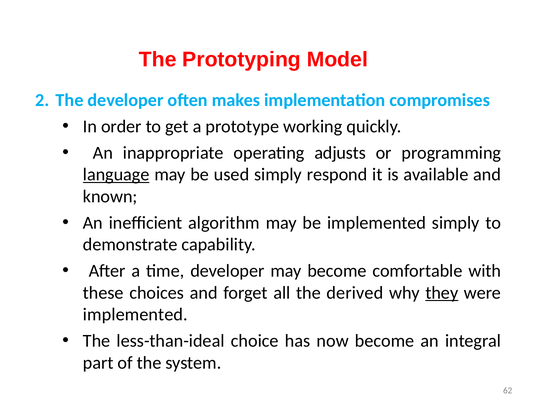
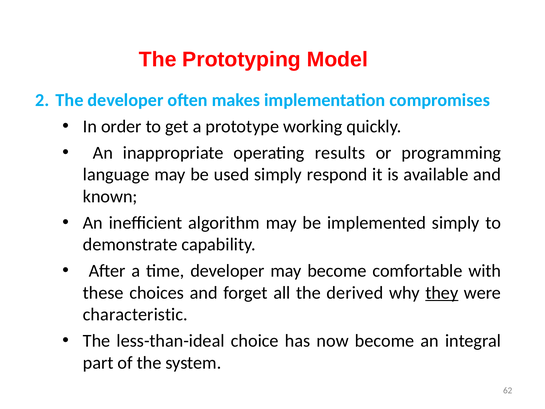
adjusts: adjusts -> results
language underline: present -> none
implemented at (135, 314): implemented -> characteristic
